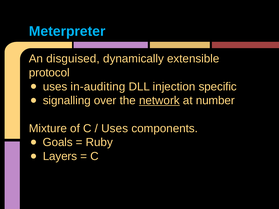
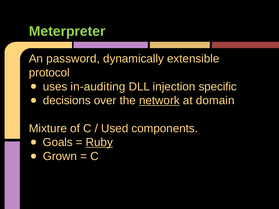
Meterpreter colour: light blue -> light green
disguised: disguised -> password
signalling: signalling -> decisions
number: number -> domain
Uses at (115, 129): Uses -> Used
Ruby underline: none -> present
Layers: Layers -> Grown
